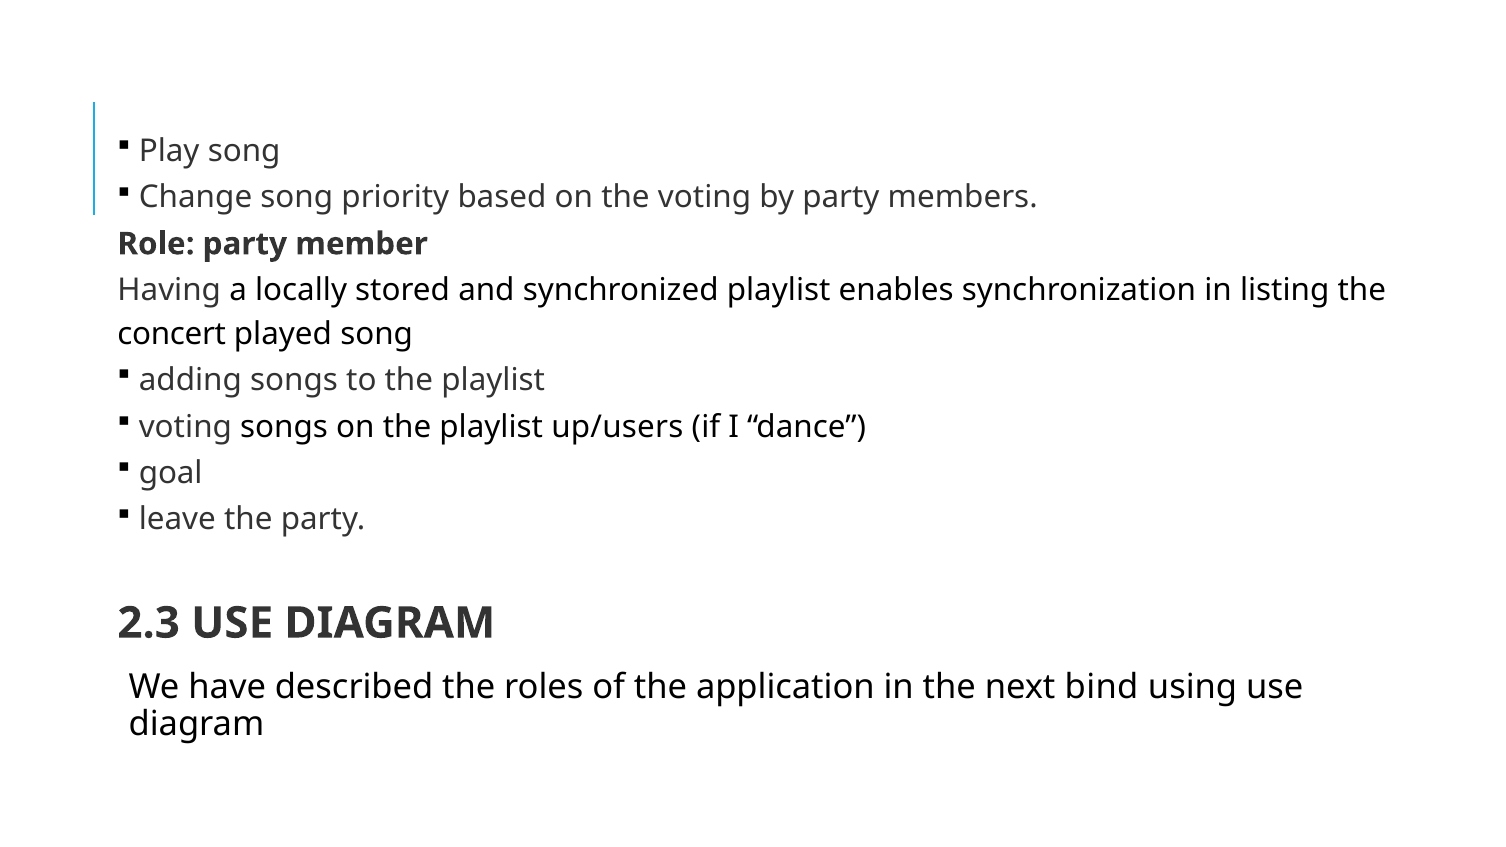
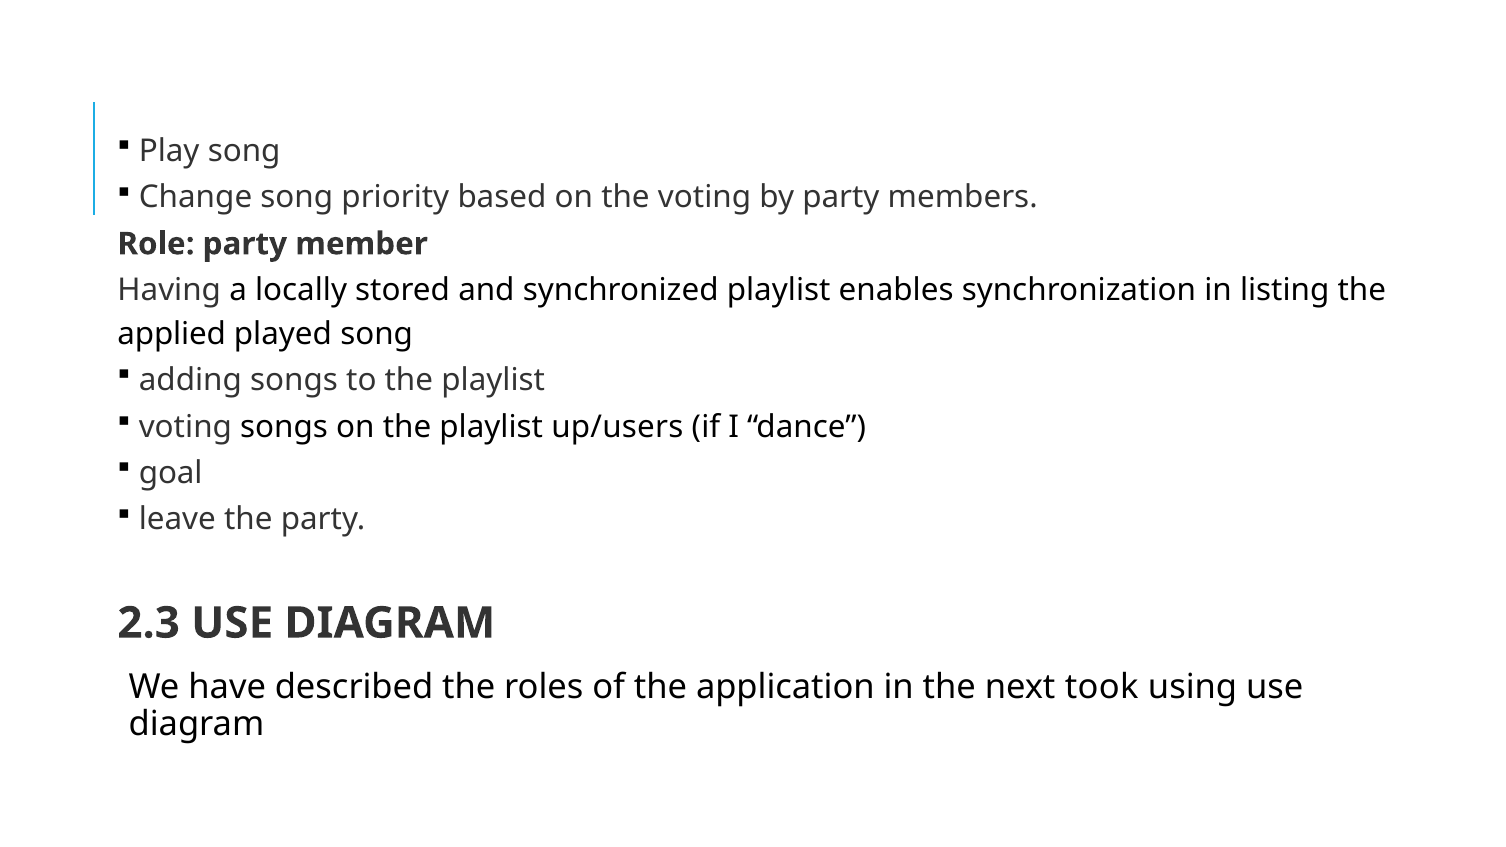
concert: concert -> applied
bind: bind -> took
